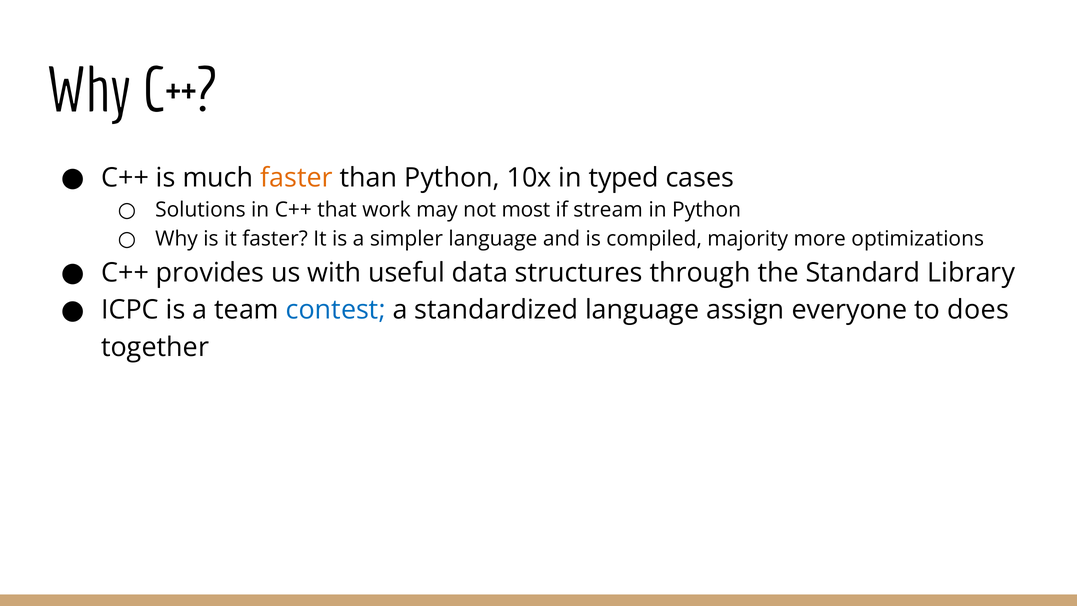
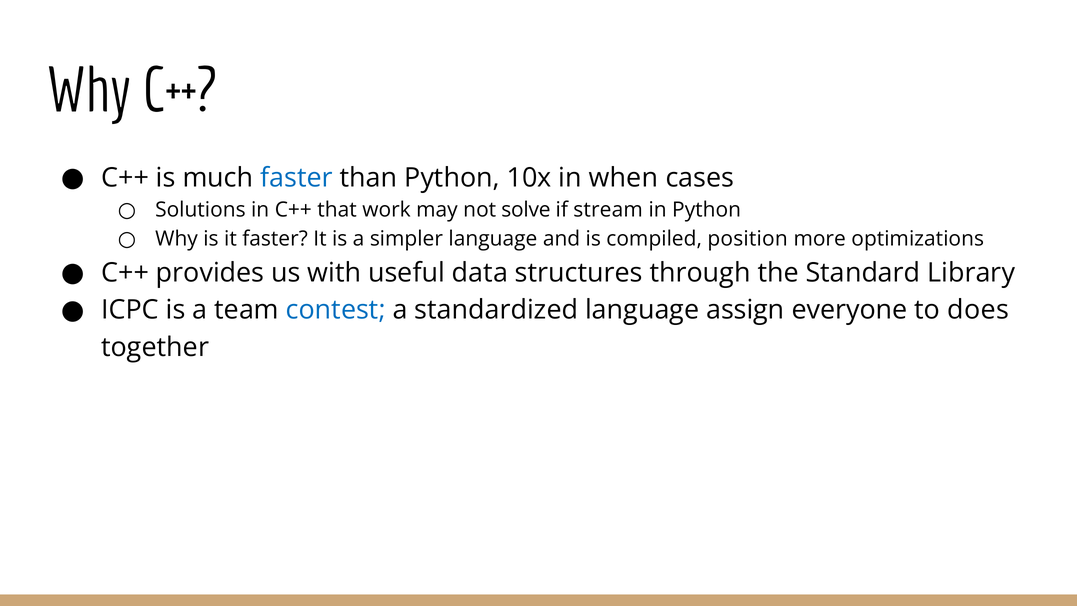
faster at (296, 178) colour: orange -> blue
typed: typed -> when
most: most -> solve
majority: majority -> position
